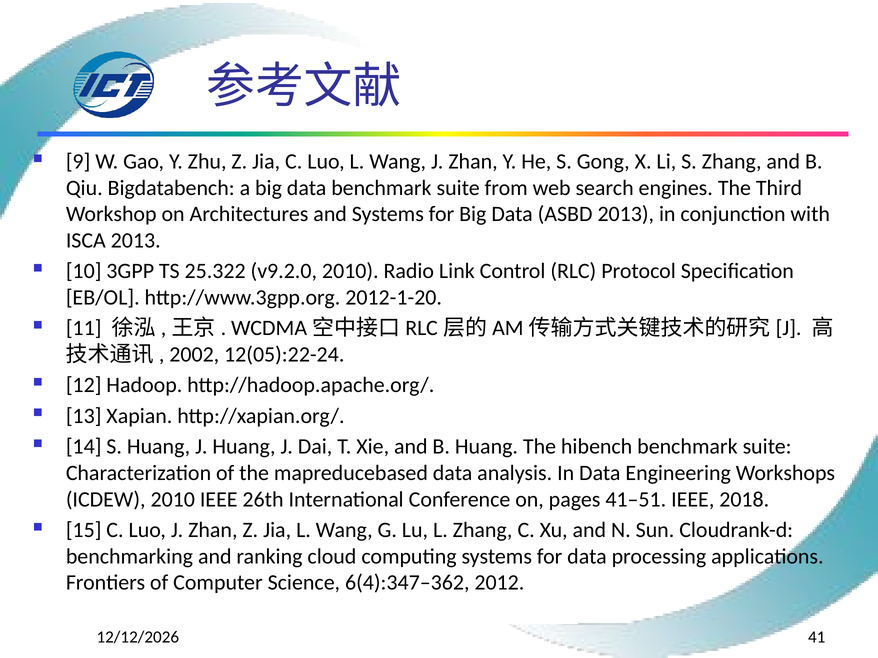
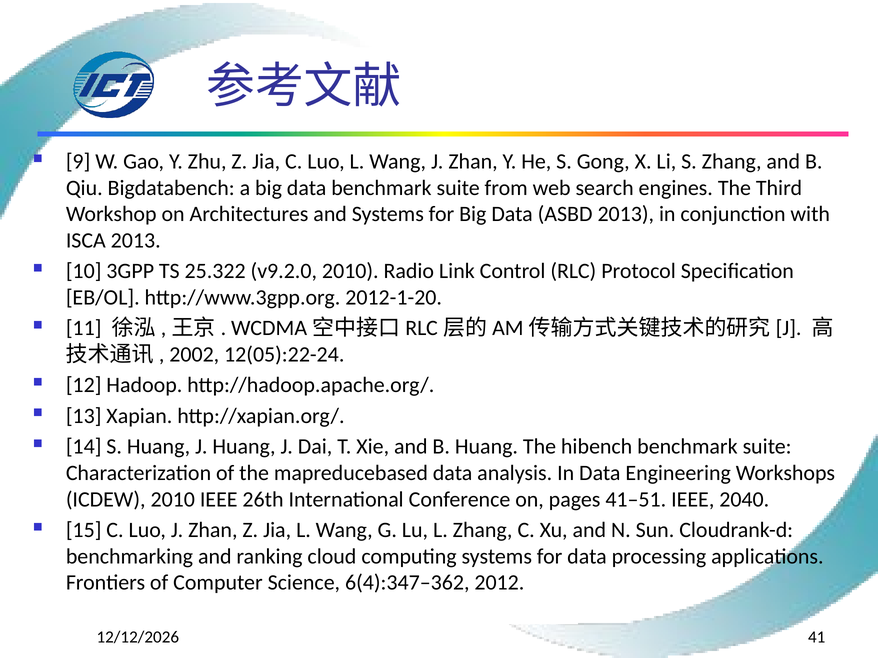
2018: 2018 -> 2040
